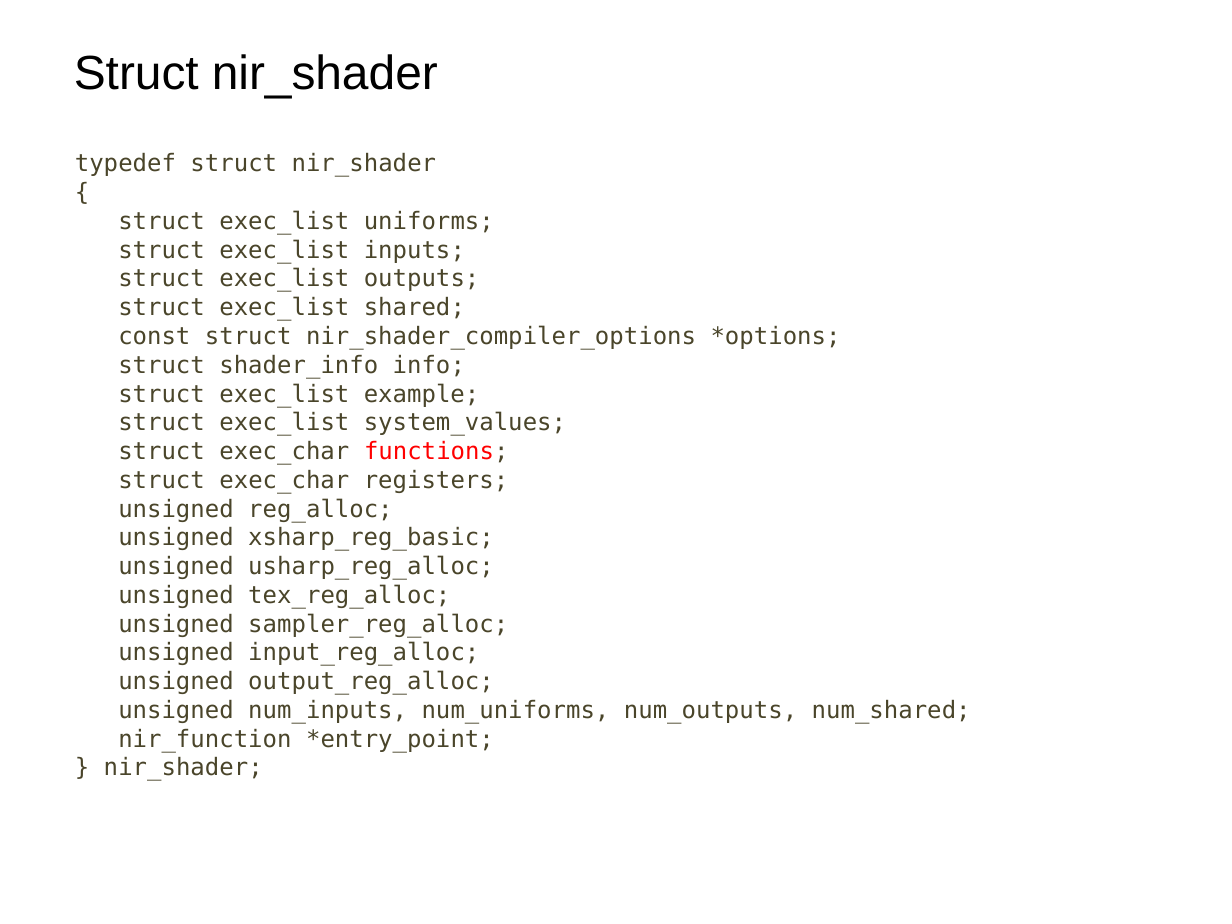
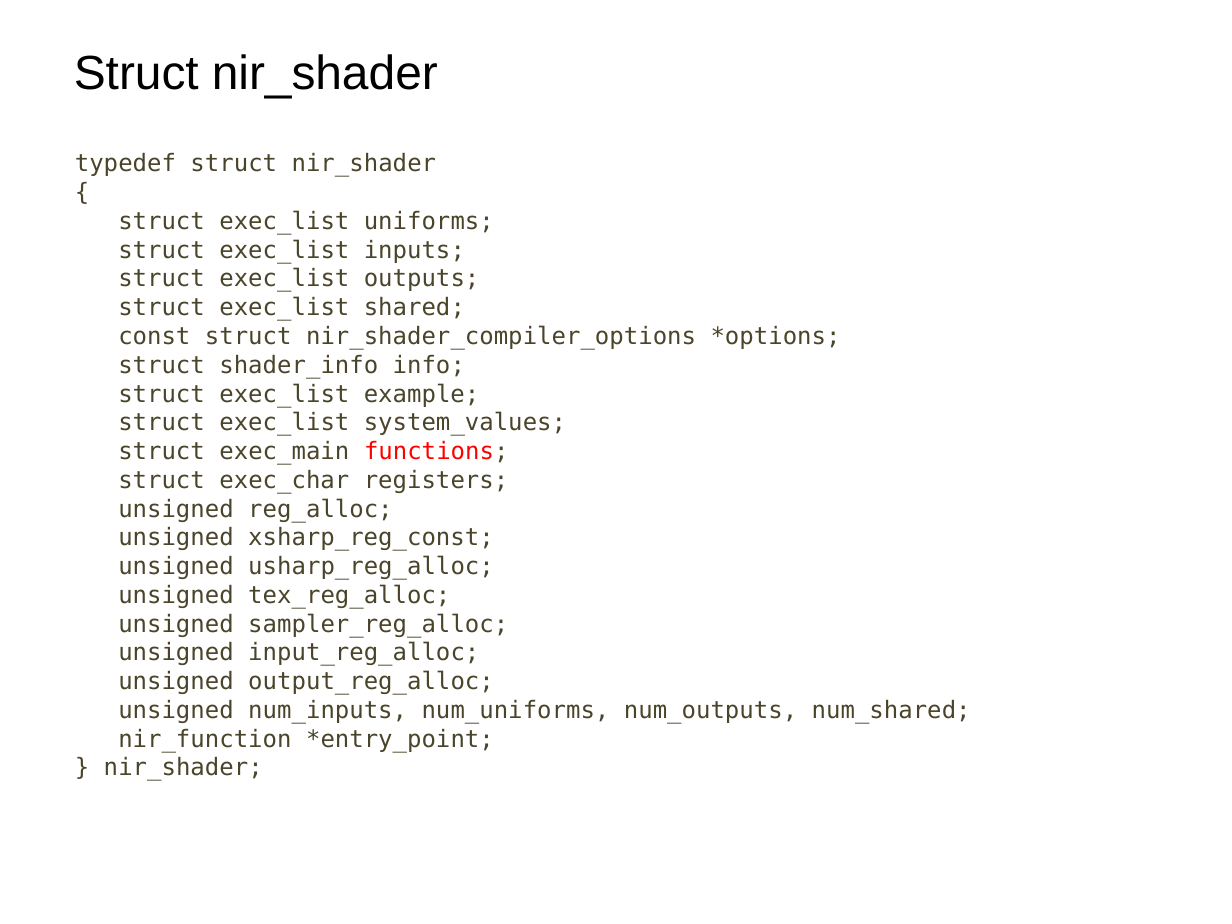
exec_char at (284, 452): exec_char -> exec_main
xsharp_reg_basic: xsharp_reg_basic -> xsharp_reg_const
